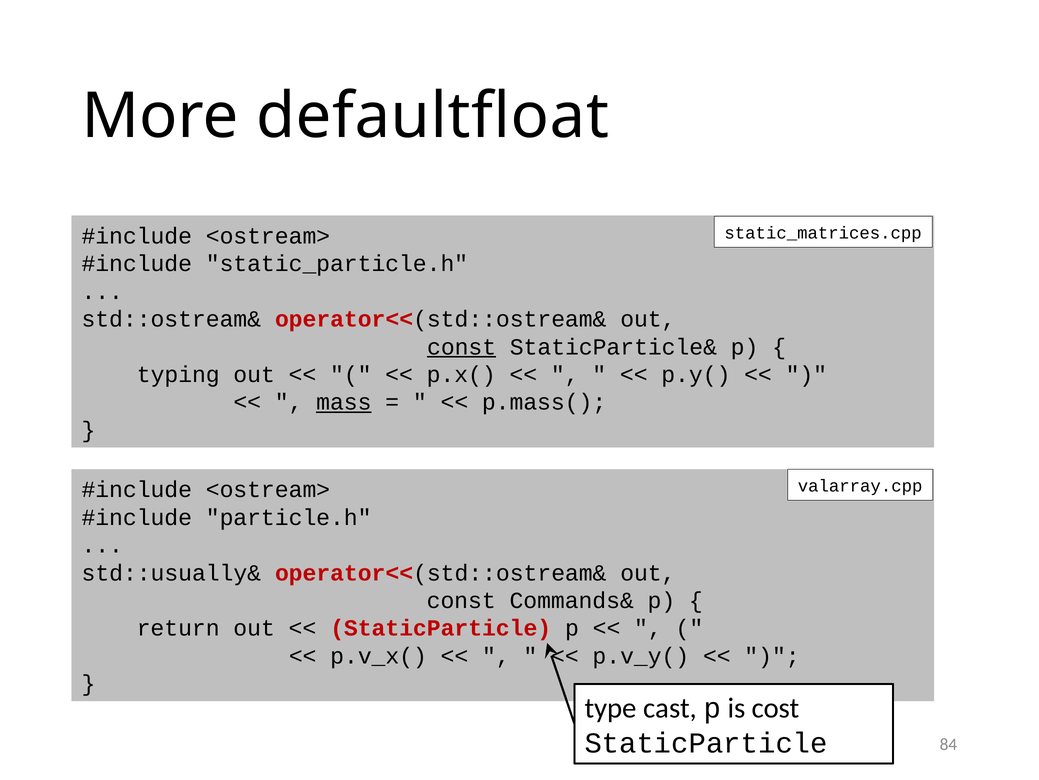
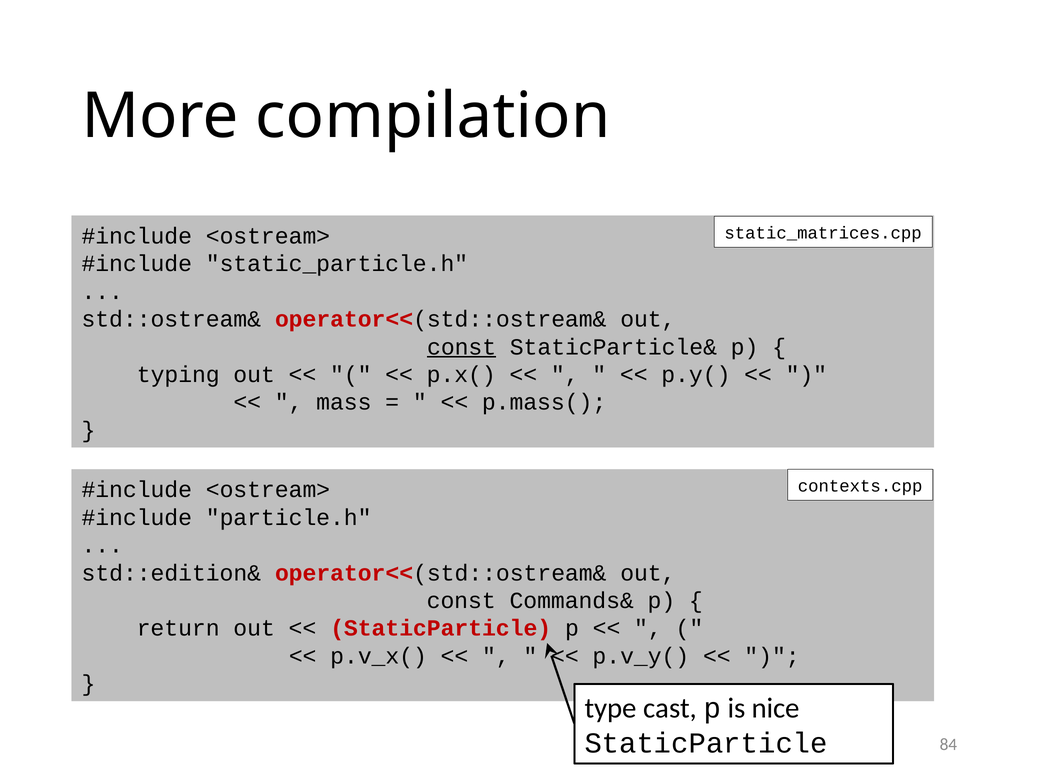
defaultfloat: defaultfloat -> compilation
mass underline: present -> none
valarray.cpp: valarray.cpp -> contexts.cpp
std::usually&: std::usually& -> std::edition&
cost: cost -> nice
